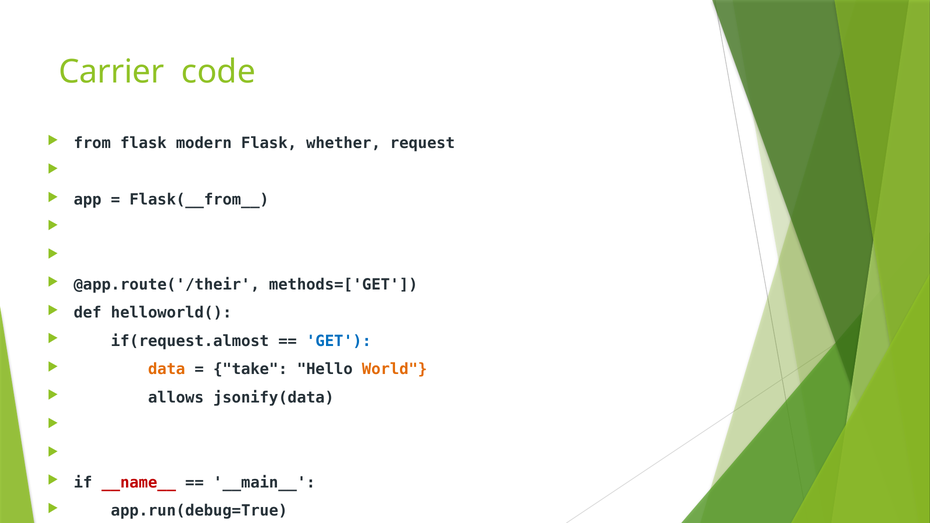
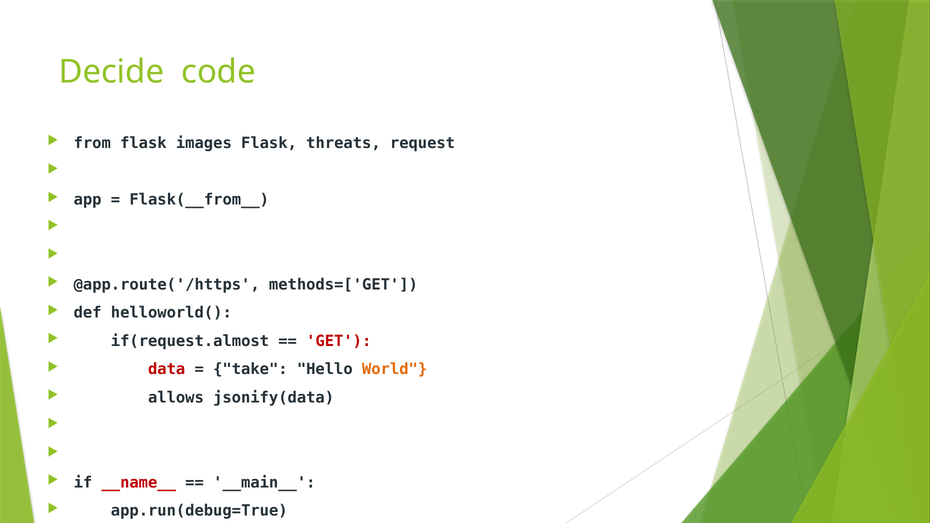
Carrier: Carrier -> Decide
modern: modern -> images
whether: whether -> threats
@app.route('/their: @app.route('/their -> @app.route('/https
GET colour: blue -> red
data colour: orange -> red
